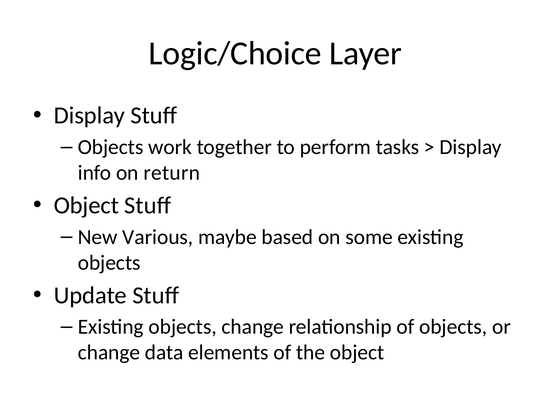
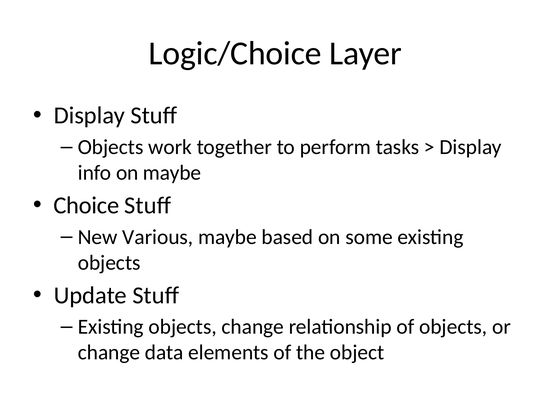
on return: return -> maybe
Object at (86, 206): Object -> Choice
